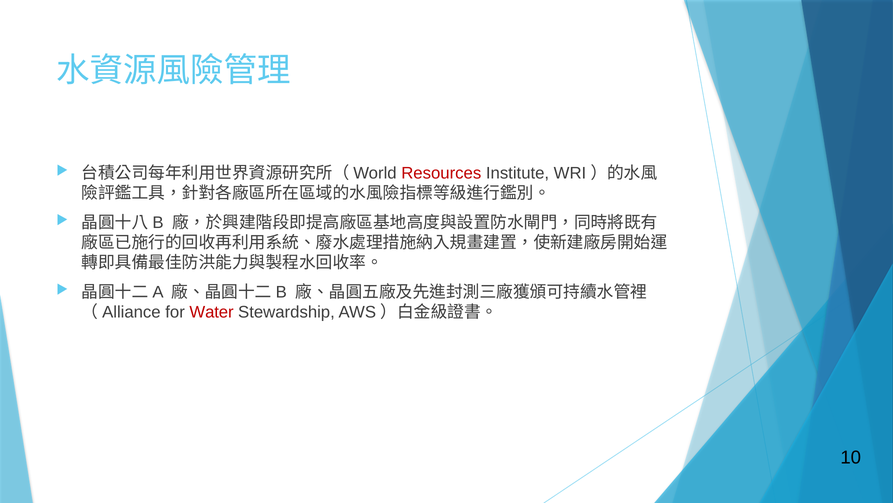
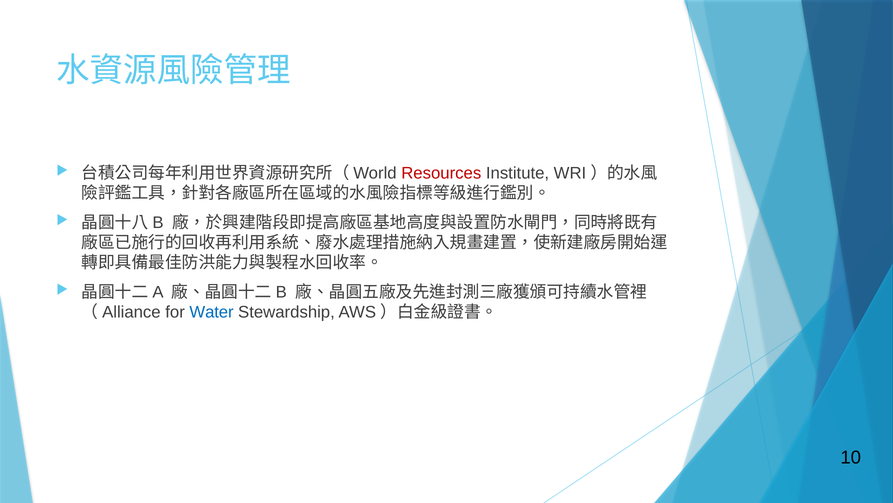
Water colour: red -> blue
